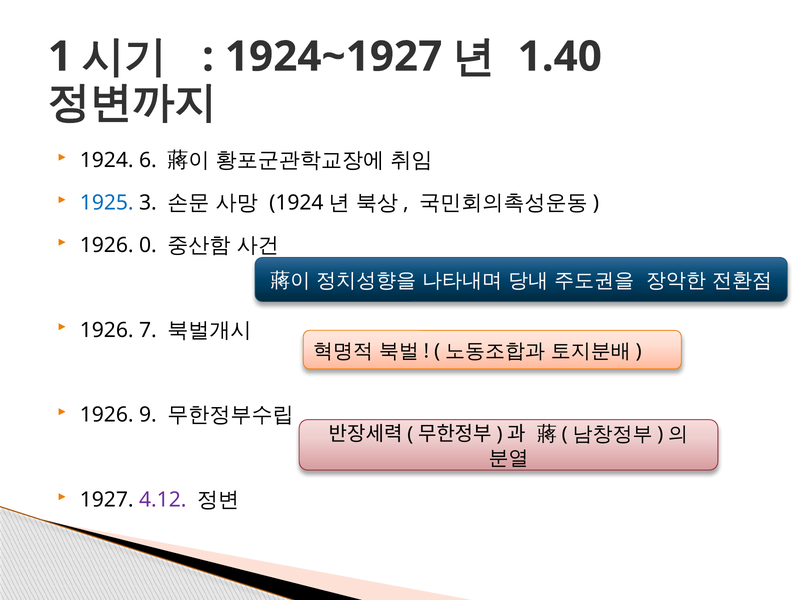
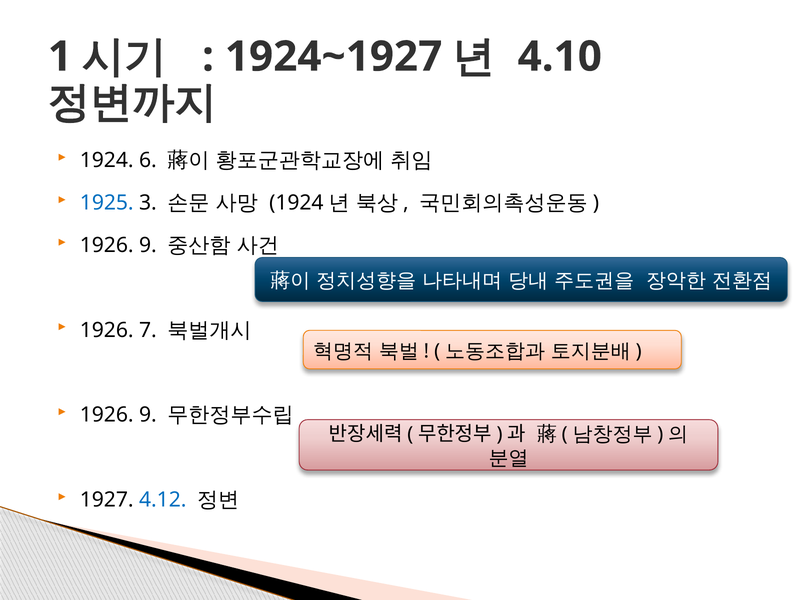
1.40: 1.40 -> 4.10
0 at (148, 245): 0 -> 9
4.12 colour: purple -> blue
